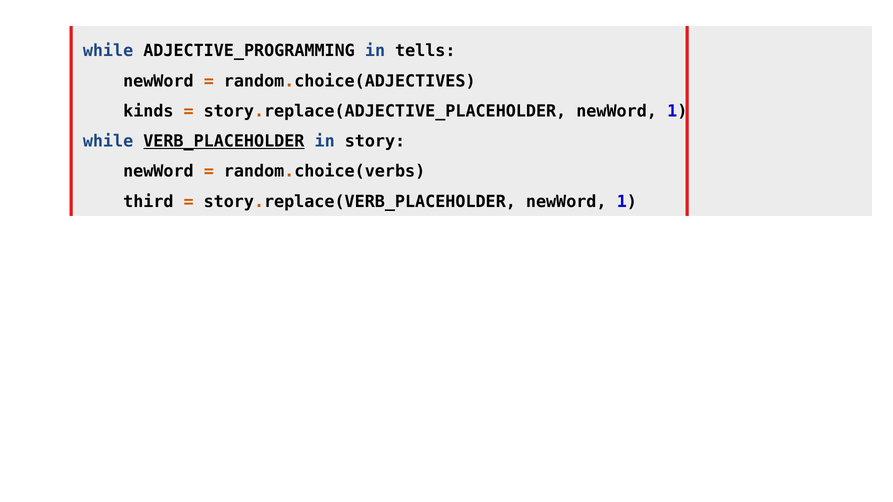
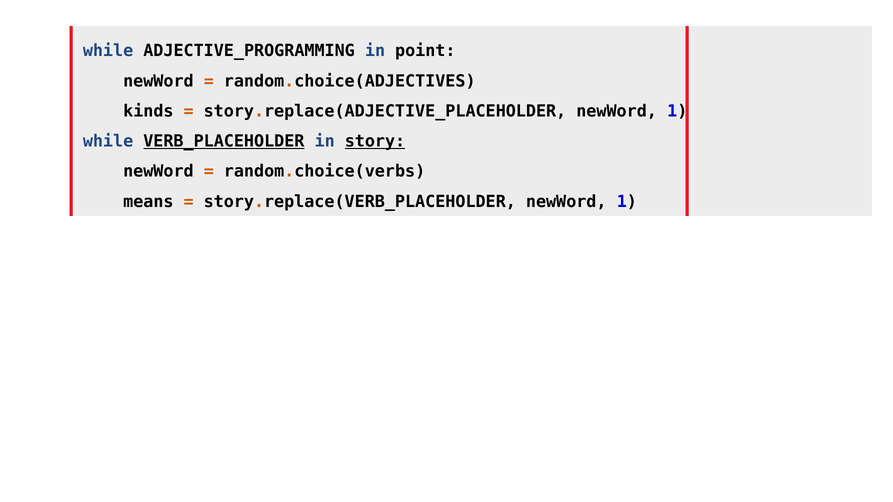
tells: tells -> point
story underline: none -> present
third: third -> means
